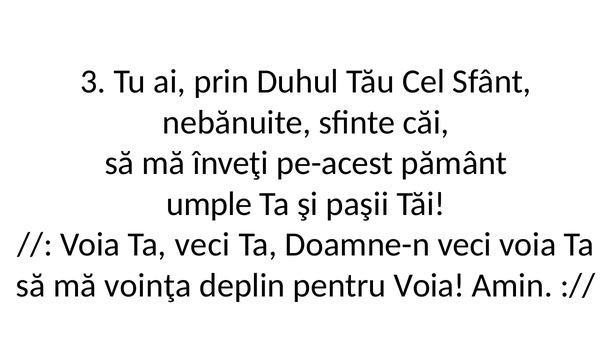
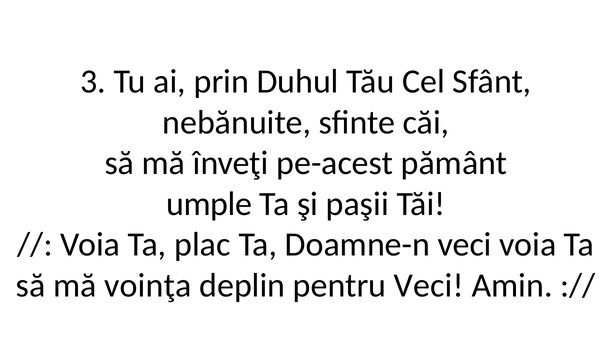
Ta veci: veci -> plac
pentru Voia: Voia -> Veci
